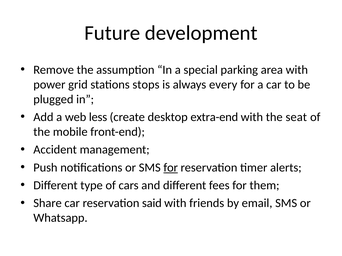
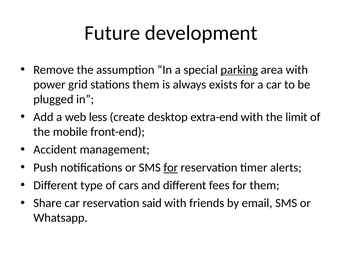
parking underline: none -> present
stations stops: stops -> them
every: every -> exists
seat: seat -> limit
